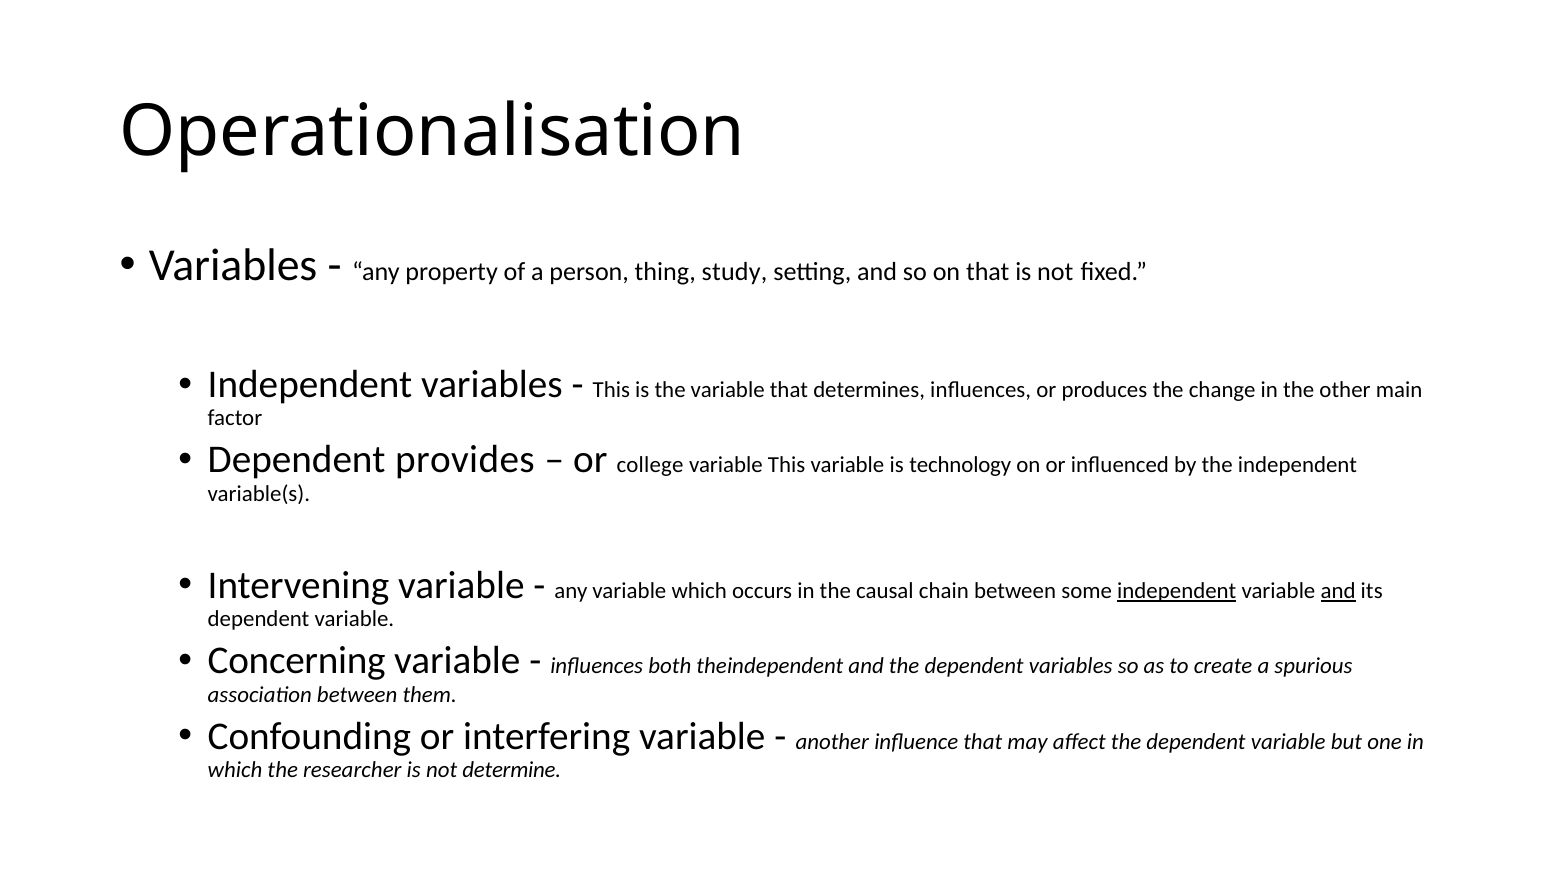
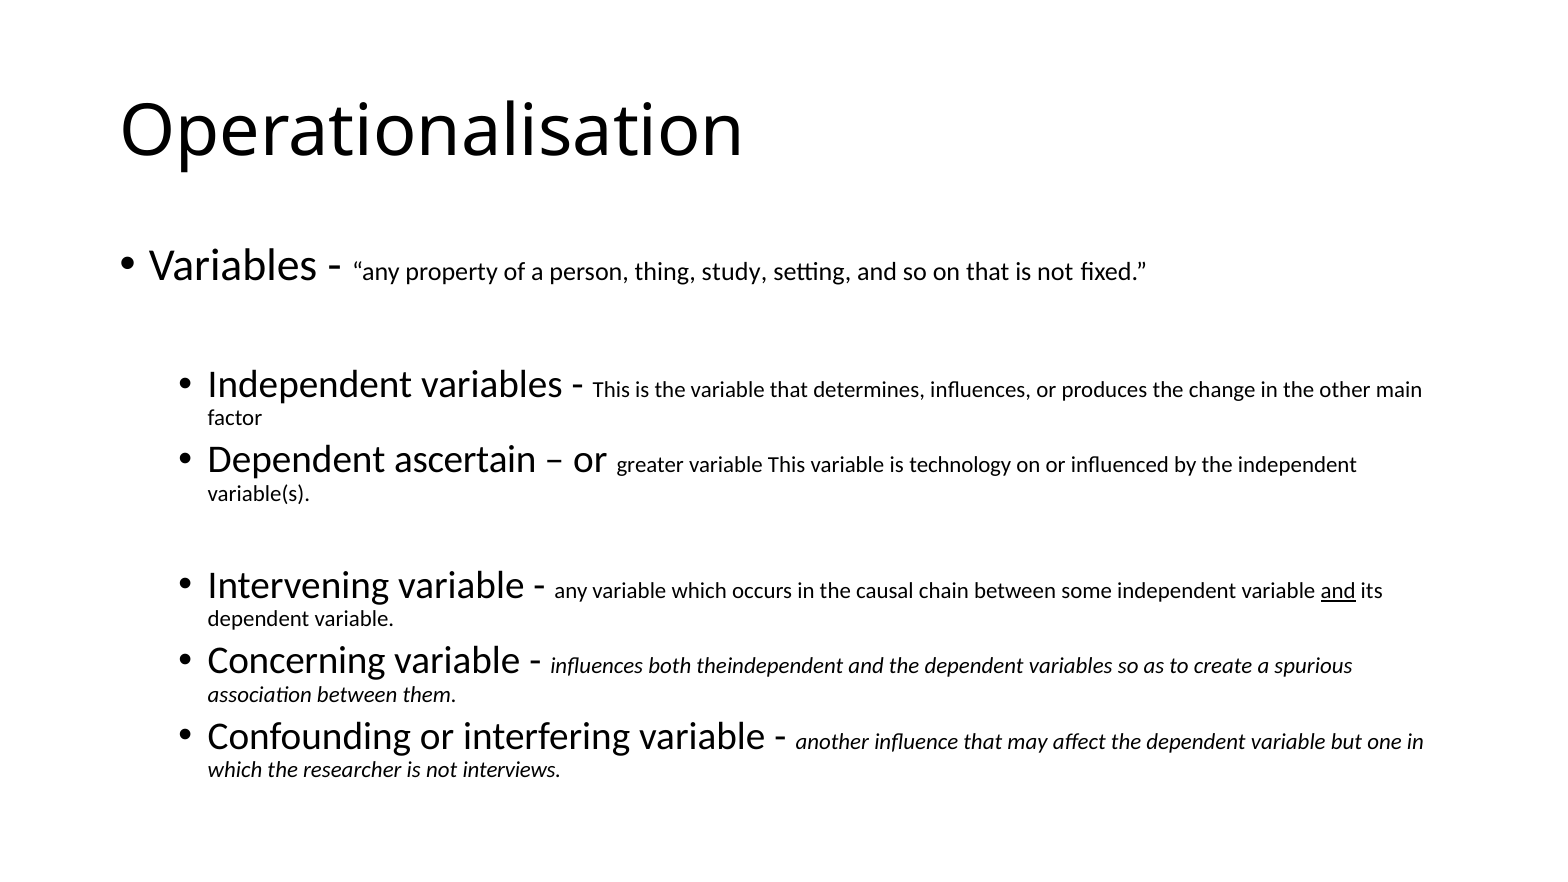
provides: provides -> ascertain
college: college -> greater
independent at (1177, 591) underline: present -> none
determine: determine -> interviews
